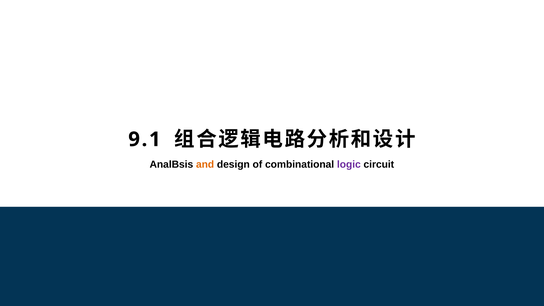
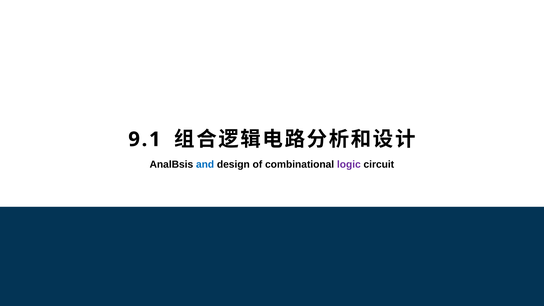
and colour: orange -> blue
